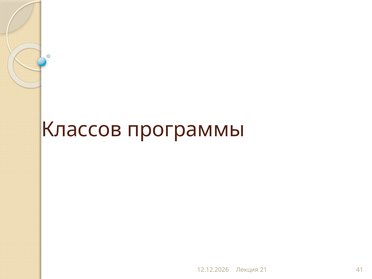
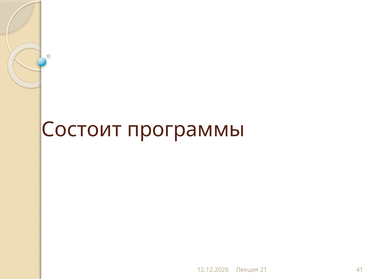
Классов: Классов -> Состоит
